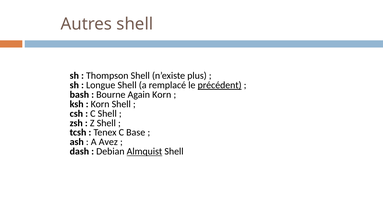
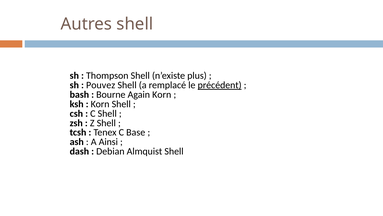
Longue: Longue -> Pouvez
Avez: Avez -> Ainsi
Almquist underline: present -> none
